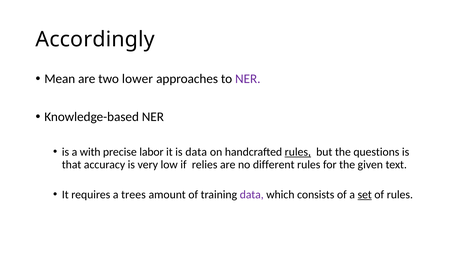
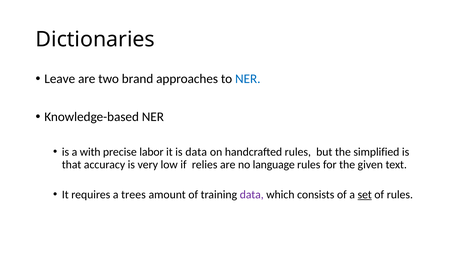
Accordingly: Accordingly -> Dictionaries
Mean: Mean -> Leave
lower: lower -> brand
NER at (248, 79) colour: purple -> blue
rules at (298, 152) underline: present -> none
questions: questions -> simplified
different: different -> language
